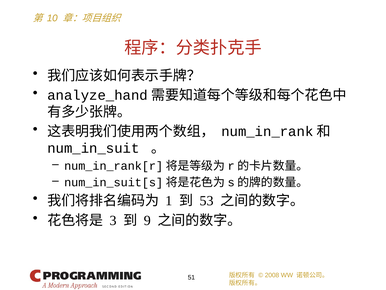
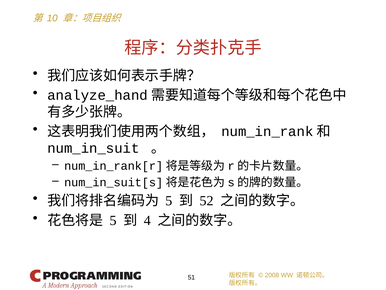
1 at (169, 201): 1 -> 5
53: 53 -> 52
3 at (113, 220): 3 -> 5
9: 9 -> 4
